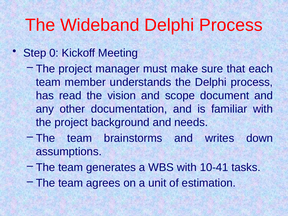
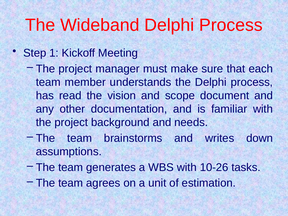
0: 0 -> 1
10-41: 10-41 -> 10-26
